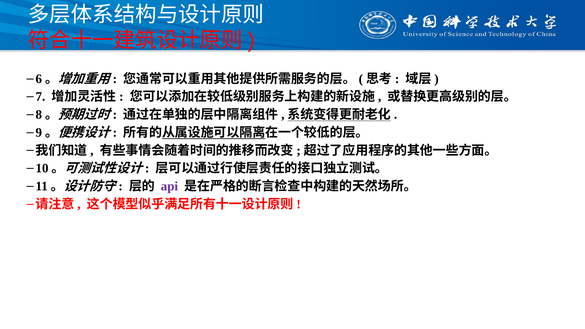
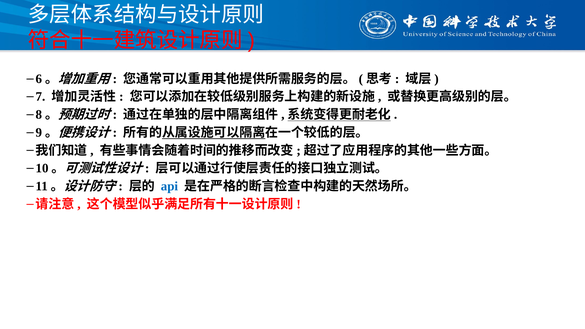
api colour: purple -> blue
